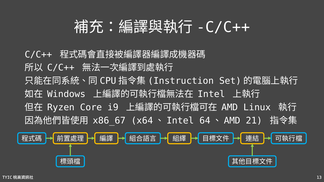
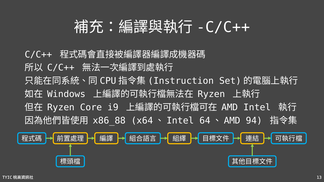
Intel at (211, 94): Intel -> Ryzen
Linux: Linux -> Intel
x86_67: x86_67 -> x86_88
21: 21 -> 94
